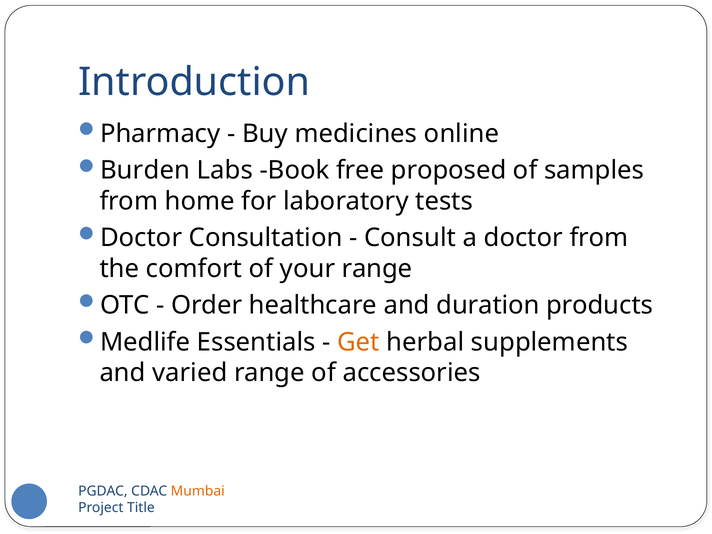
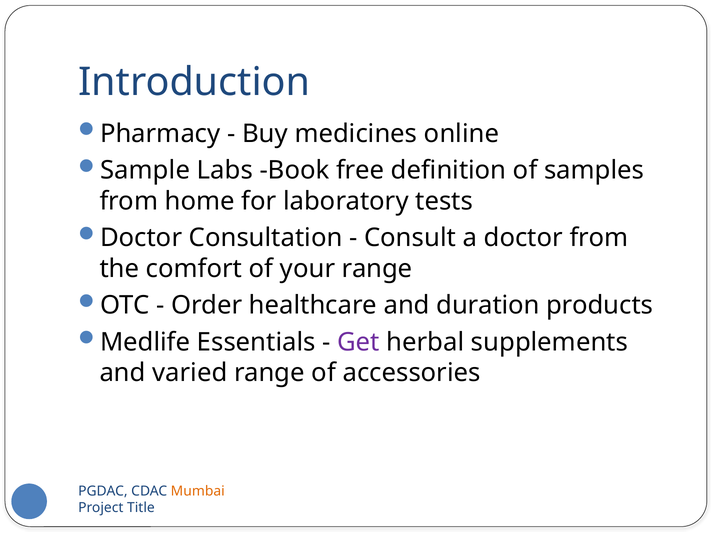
Burden: Burden -> Sample
proposed: proposed -> definition
Get colour: orange -> purple
